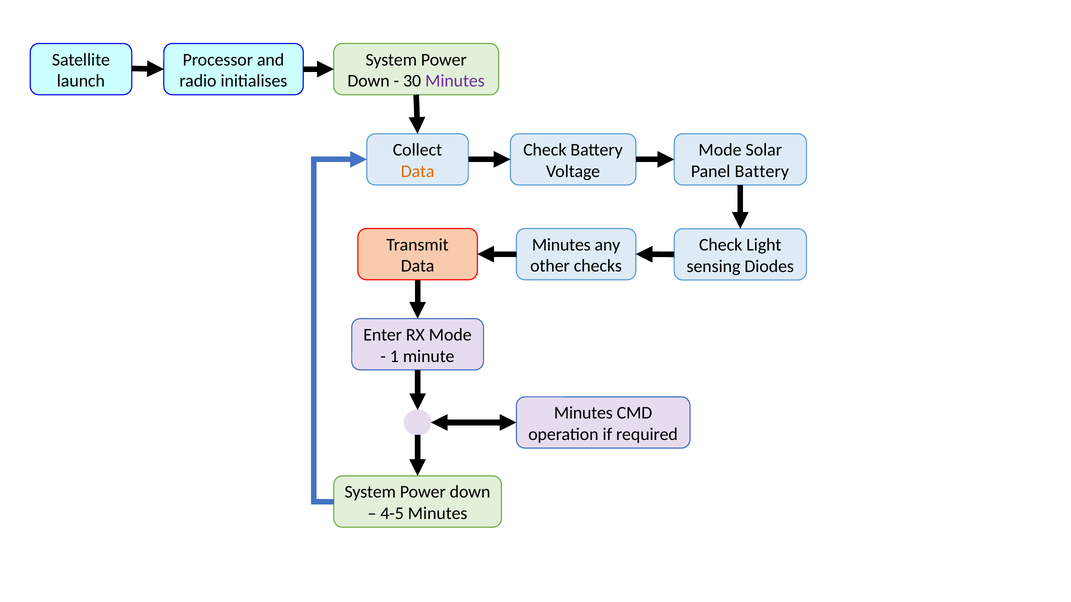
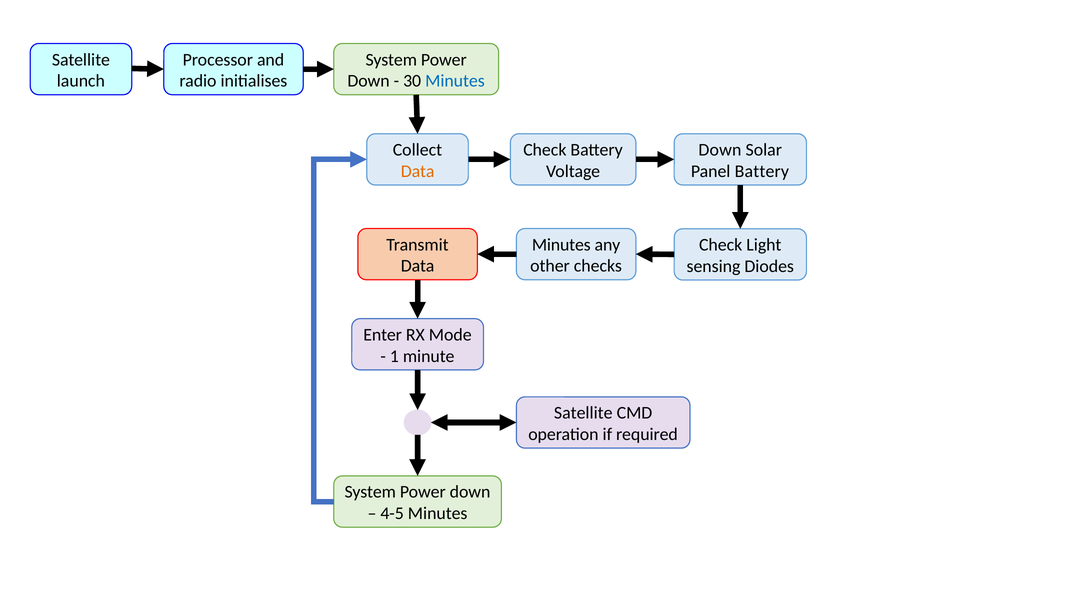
Minutes at (455, 81) colour: purple -> blue
Mode at (720, 150): Mode -> Down
Minutes at (583, 413): Minutes -> Satellite
